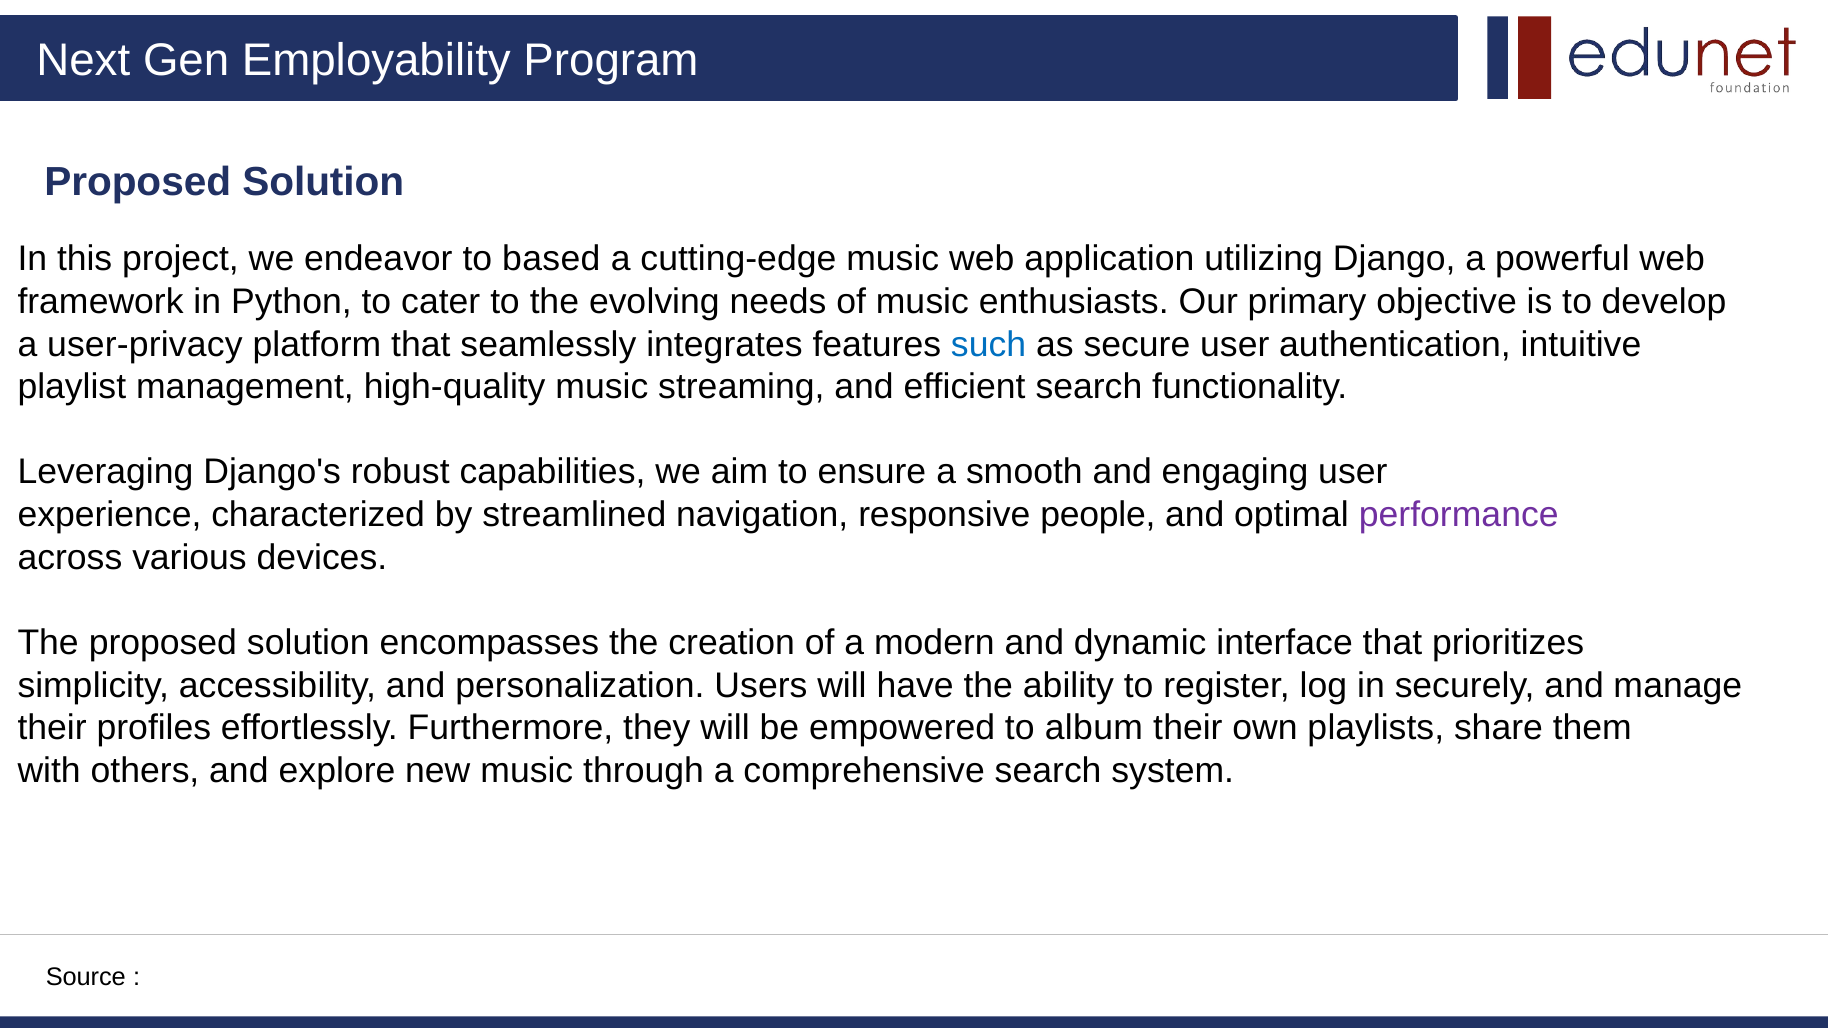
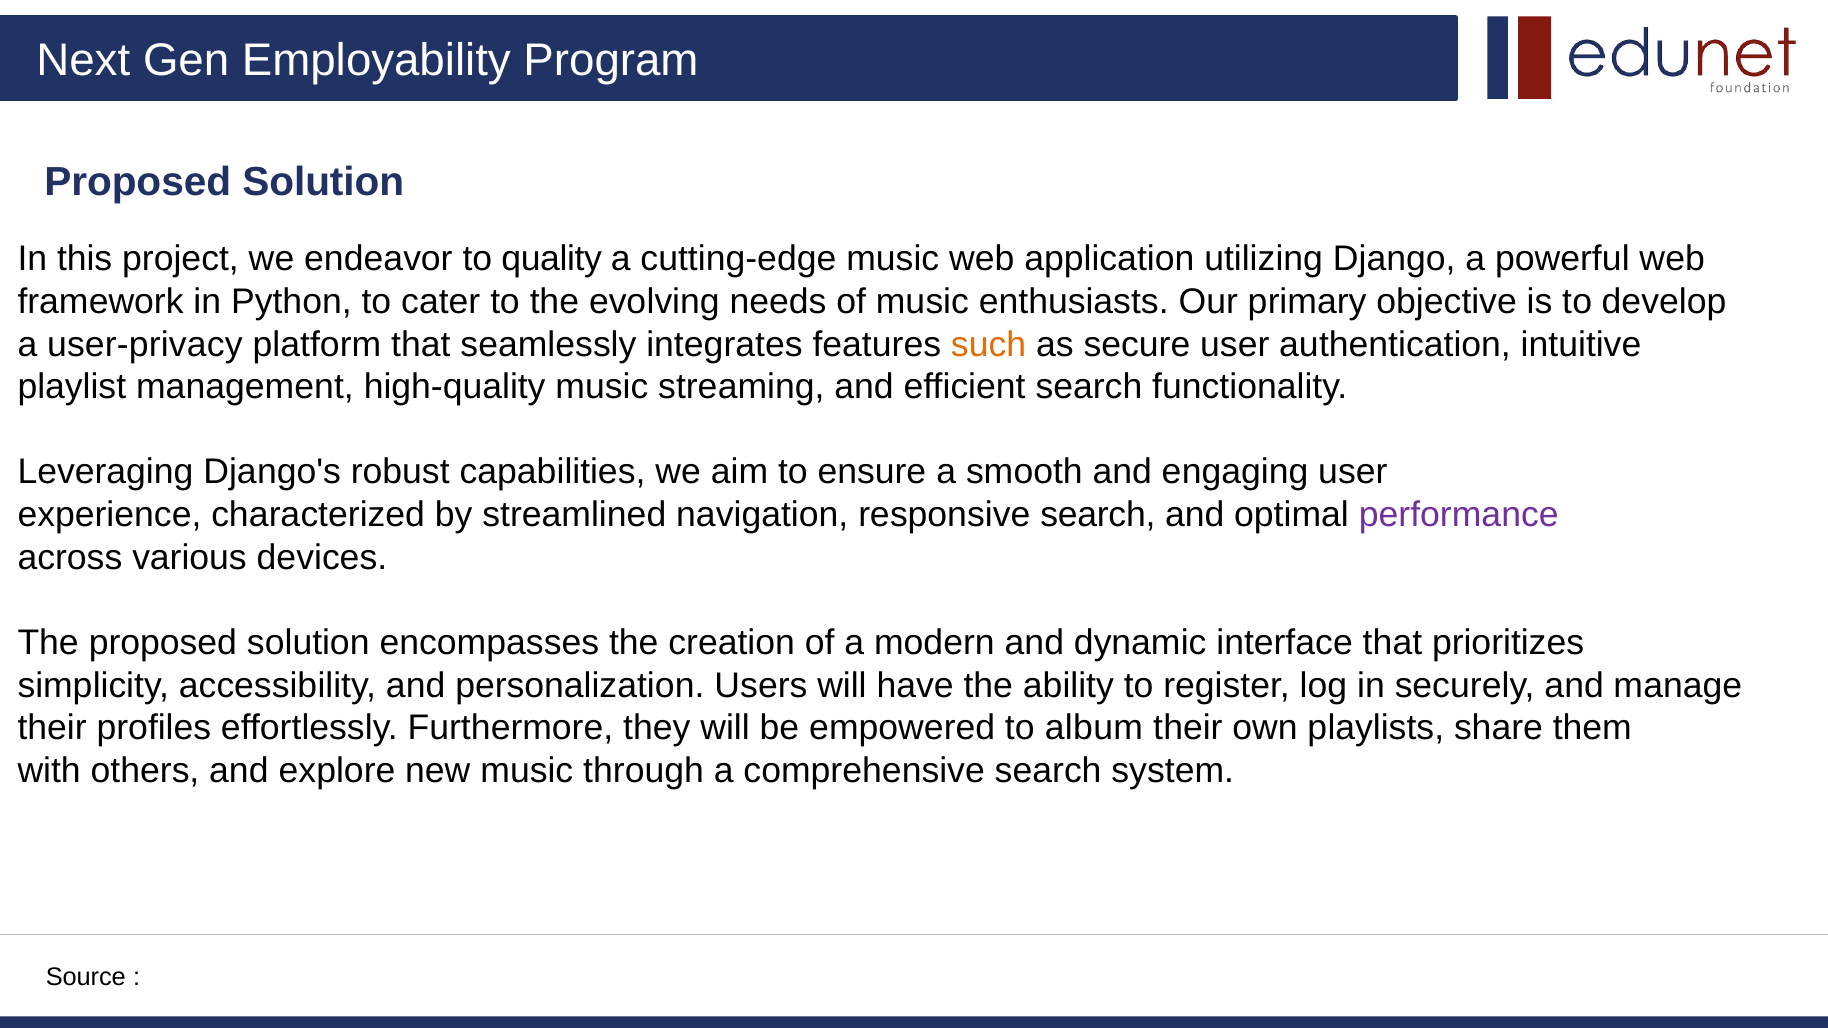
based: based -> quality
such colour: blue -> orange
responsive people: people -> search
